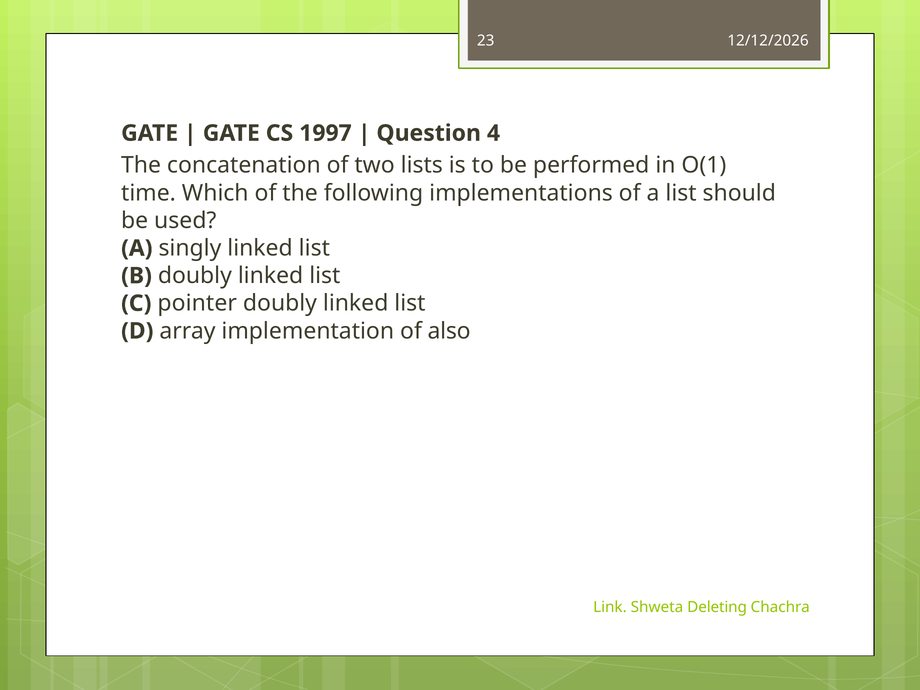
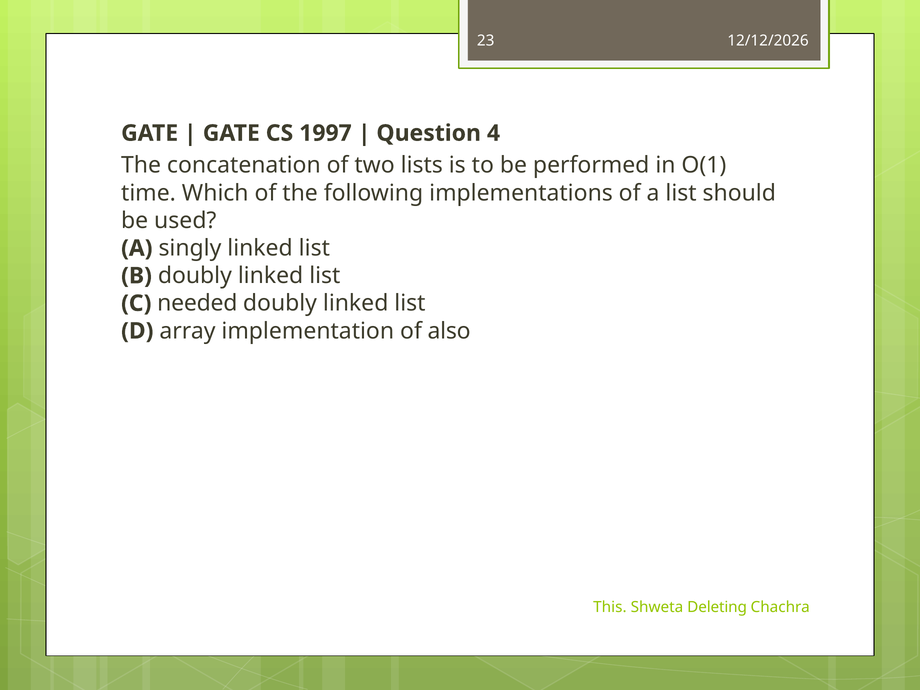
pointer: pointer -> needed
Link: Link -> This
